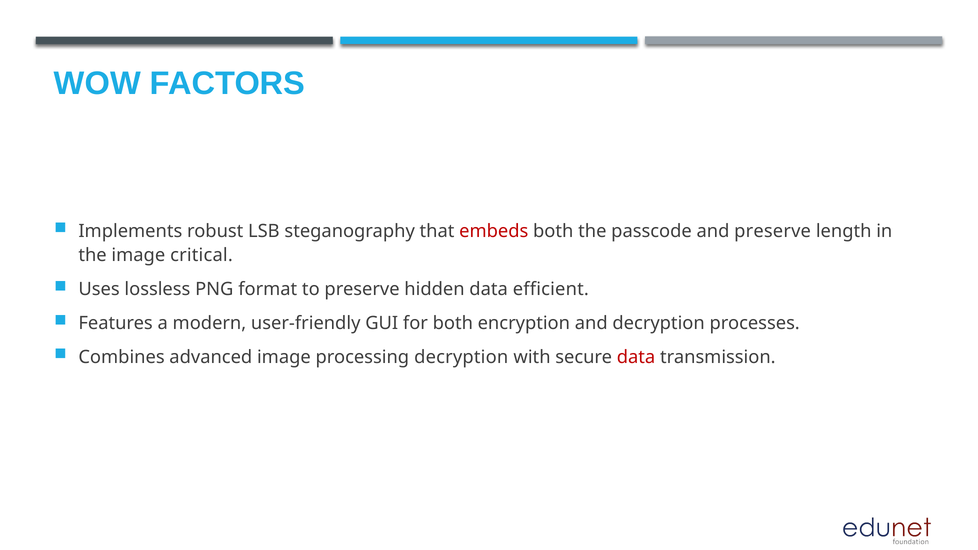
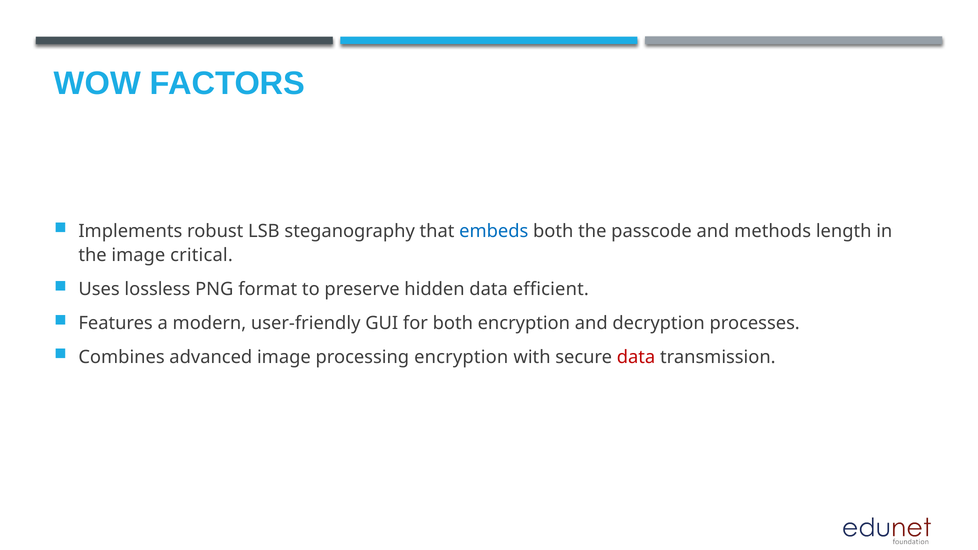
embeds colour: red -> blue
and preserve: preserve -> methods
processing decryption: decryption -> encryption
